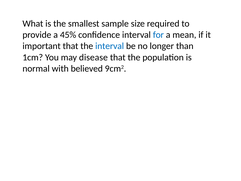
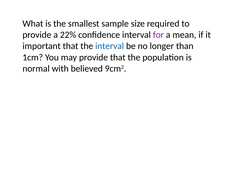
45%: 45% -> 22%
for colour: blue -> purple
may disease: disease -> provide
